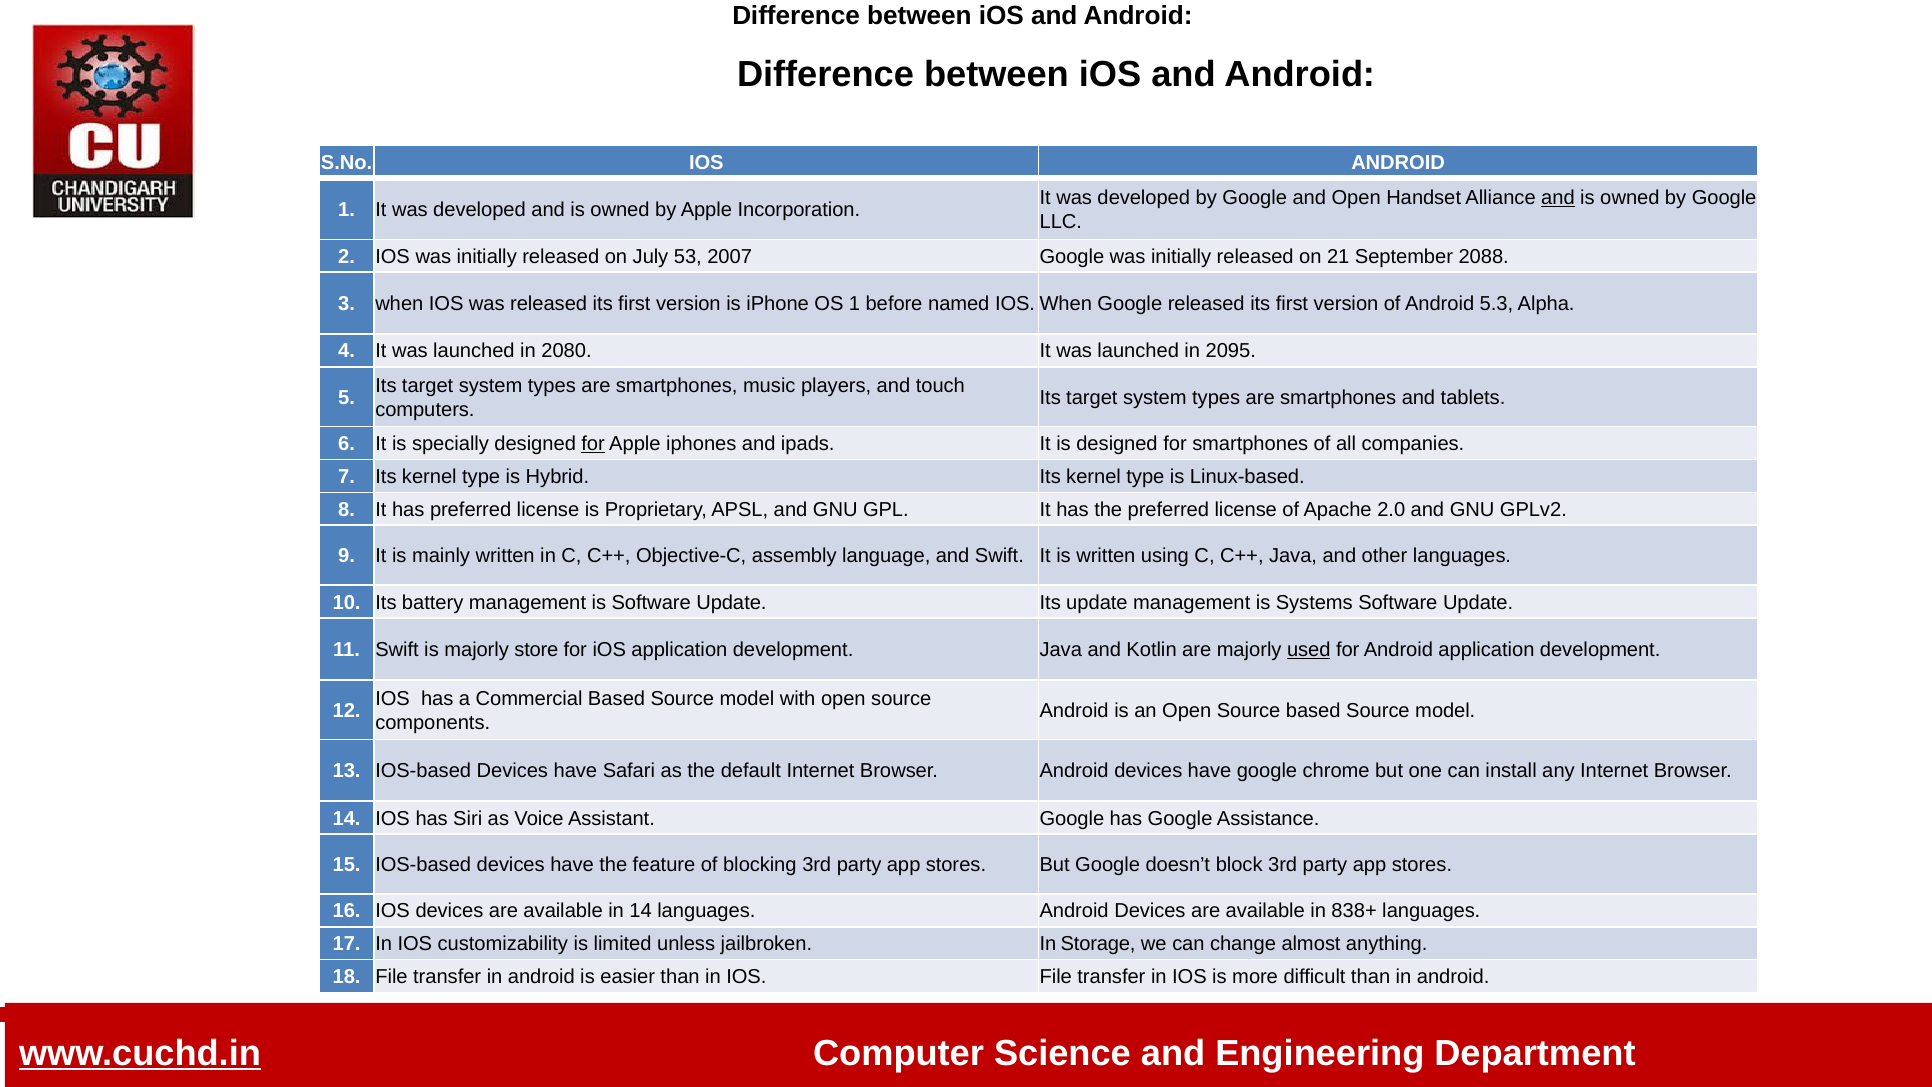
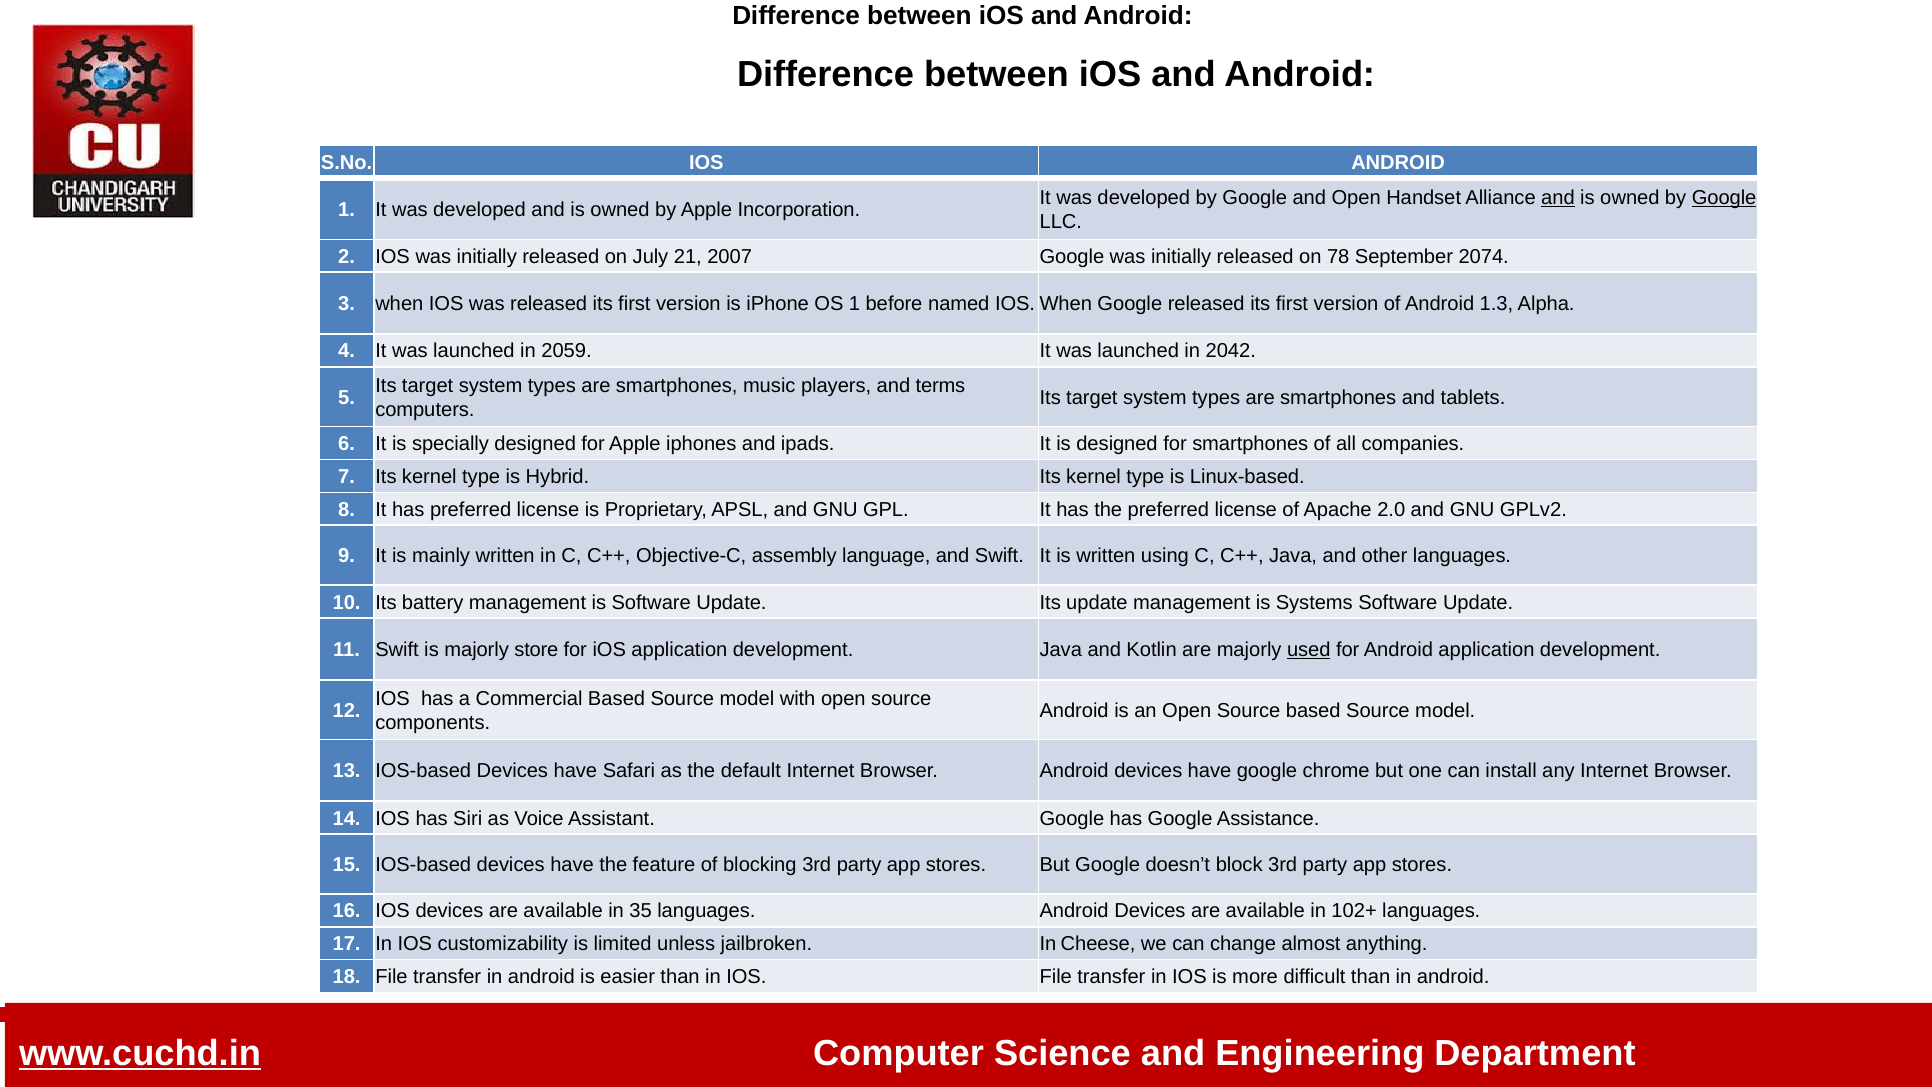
Google at (1724, 198) underline: none -> present
53: 53 -> 21
21: 21 -> 78
2088: 2088 -> 2074
5.3: 5.3 -> 1.3
2080: 2080 -> 2059
2095: 2095 -> 2042
touch: touch -> terms
for at (593, 444) underline: present -> none
in 14: 14 -> 35
838+: 838+ -> 102+
Storage: Storage -> Cheese
